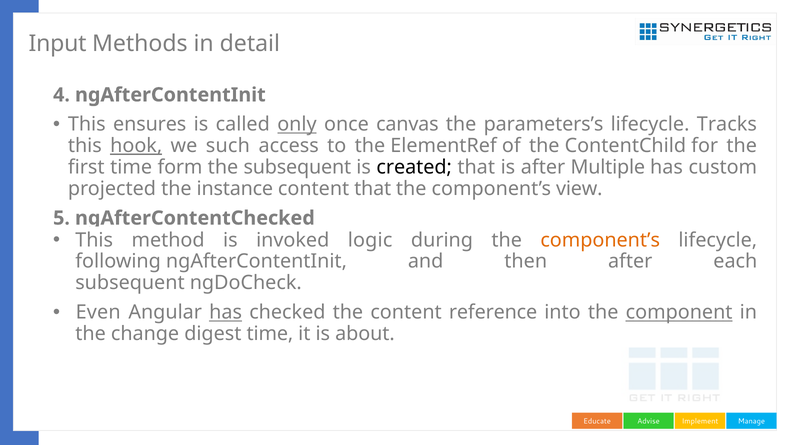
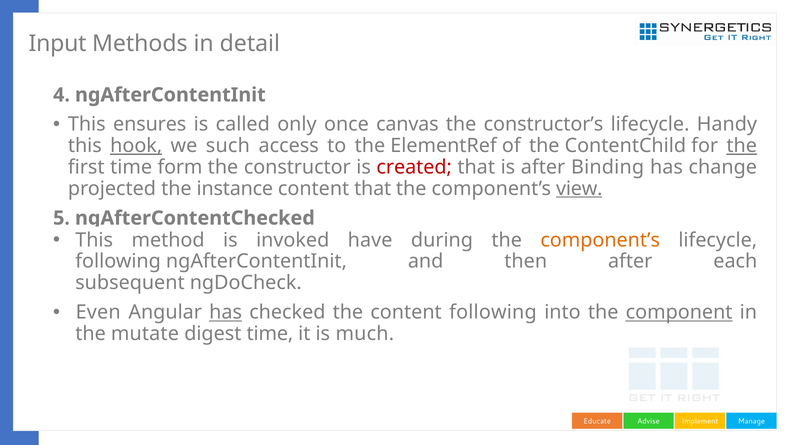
only underline: present -> none
parameters’s: parameters’s -> constructor’s
Tracks: Tracks -> Handy
the at (742, 146) underline: none -> present
the subsequent: subsequent -> constructor
created colour: black -> red
Multiple: Multiple -> Binding
custom: custom -> change
view underline: none -> present
logic: logic -> have
content reference: reference -> following
change: change -> mutate
about: about -> much
